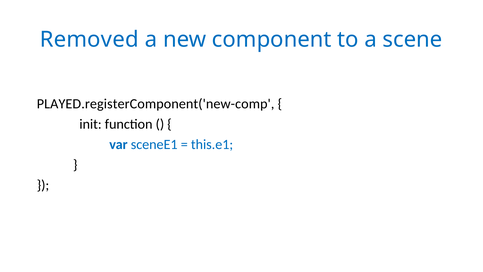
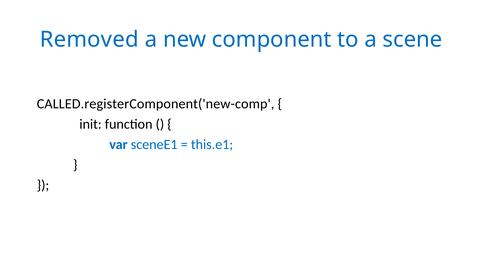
PLAYED.registerComponent('new-comp: PLAYED.registerComponent('new-comp -> CALLED.registerComponent('new-comp
